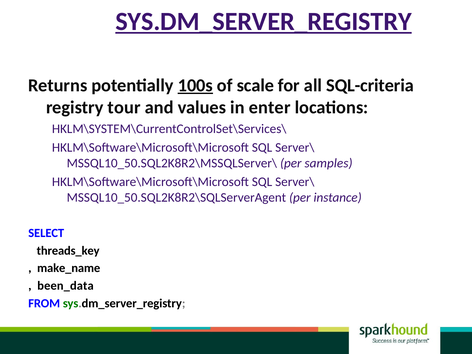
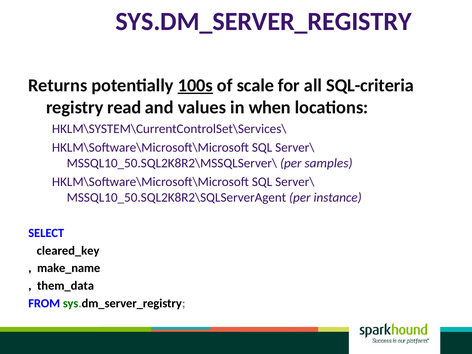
SYS.DM_SERVER_REGISTRY at (264, 21) underline: present -> none
tour: tour -> read
enter: enter -> when
threads_key: threads_key -> cleared_key
been_data: been_data -> them_data
